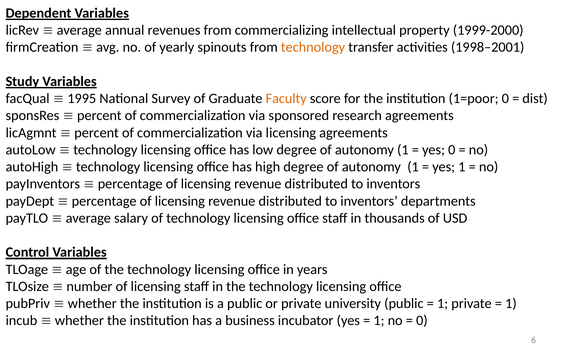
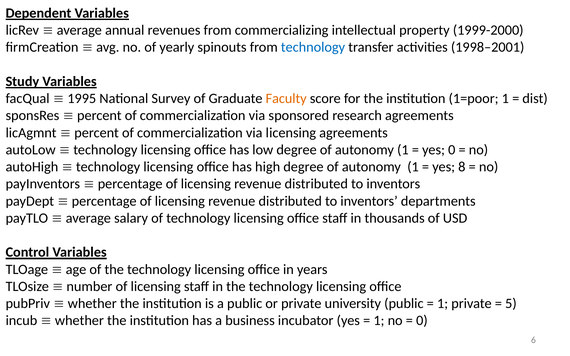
technology at (313, 47) colour: orange -> blue
1=poor 0: 0 -> 1
yes 1: 1 -> 8
1 at (511, 304): 1 -> 5
